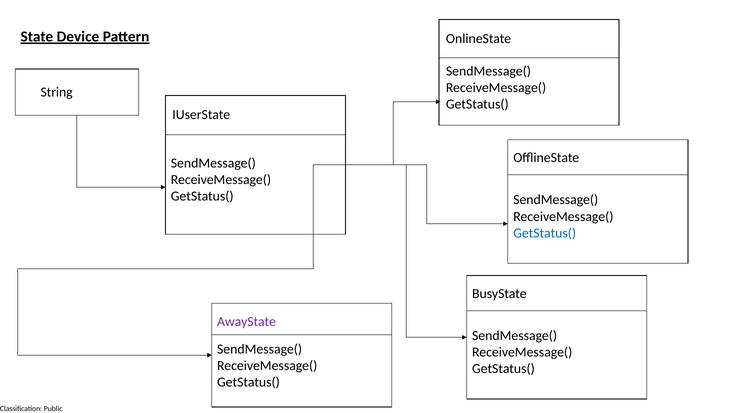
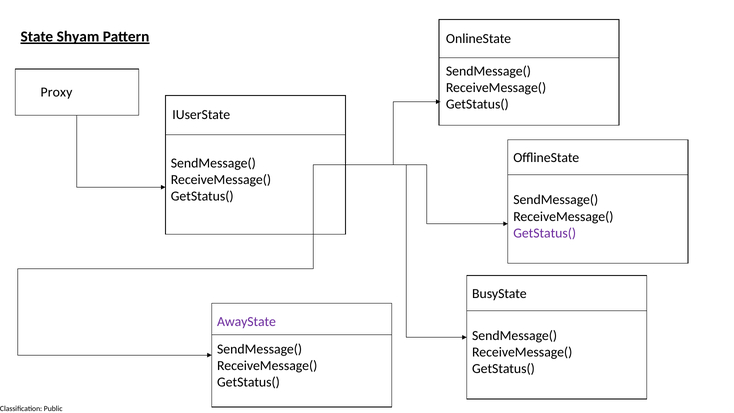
Device: Device -> Shyam
String: String -> Proxy
GetStatus( at (545, 233) colour: blue -> purple
